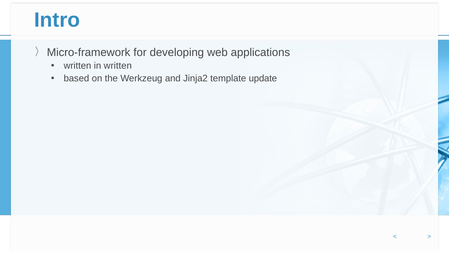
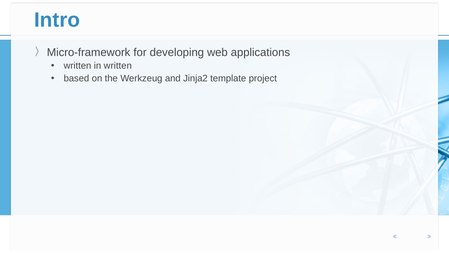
update: update -> project
